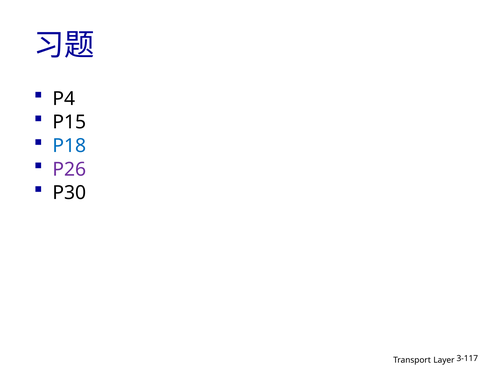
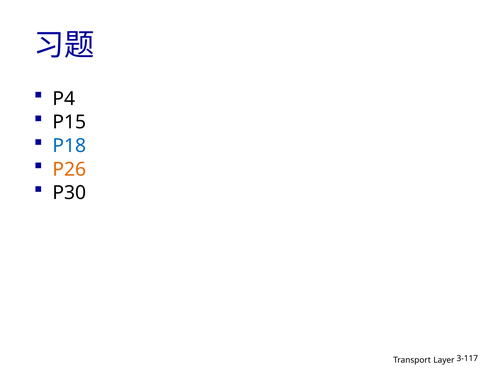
P26 colour: purple -> orange
